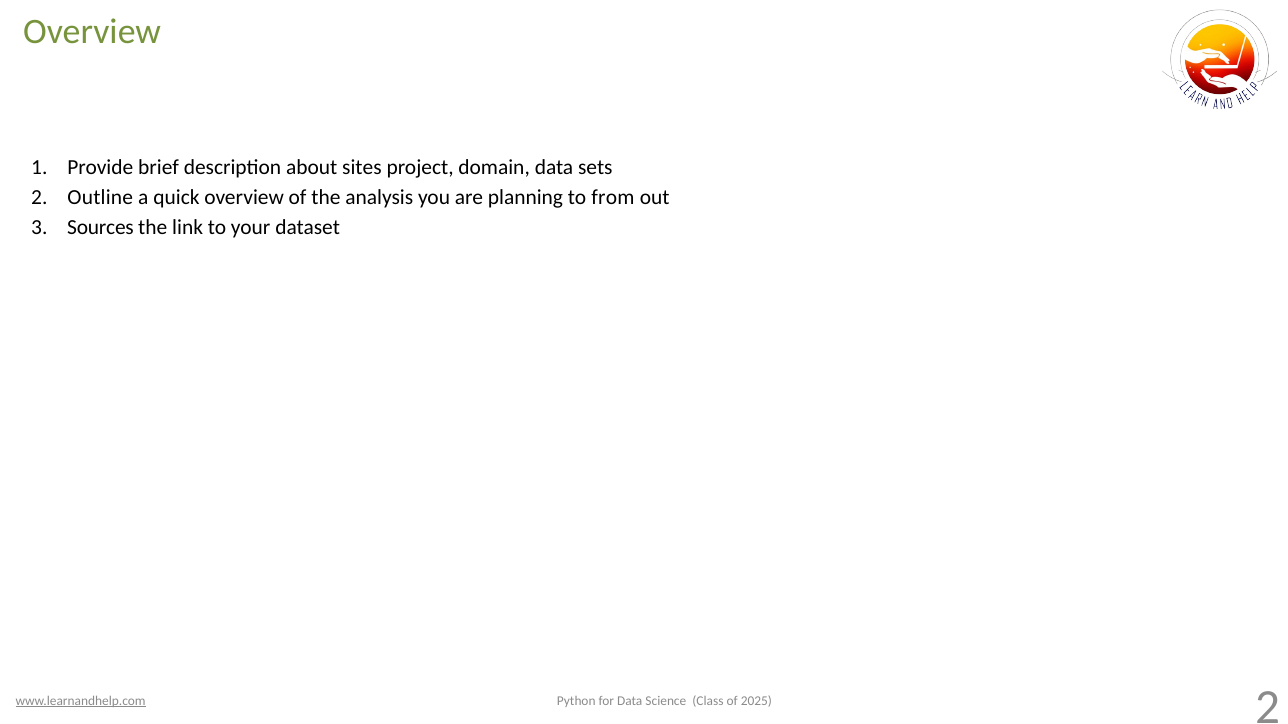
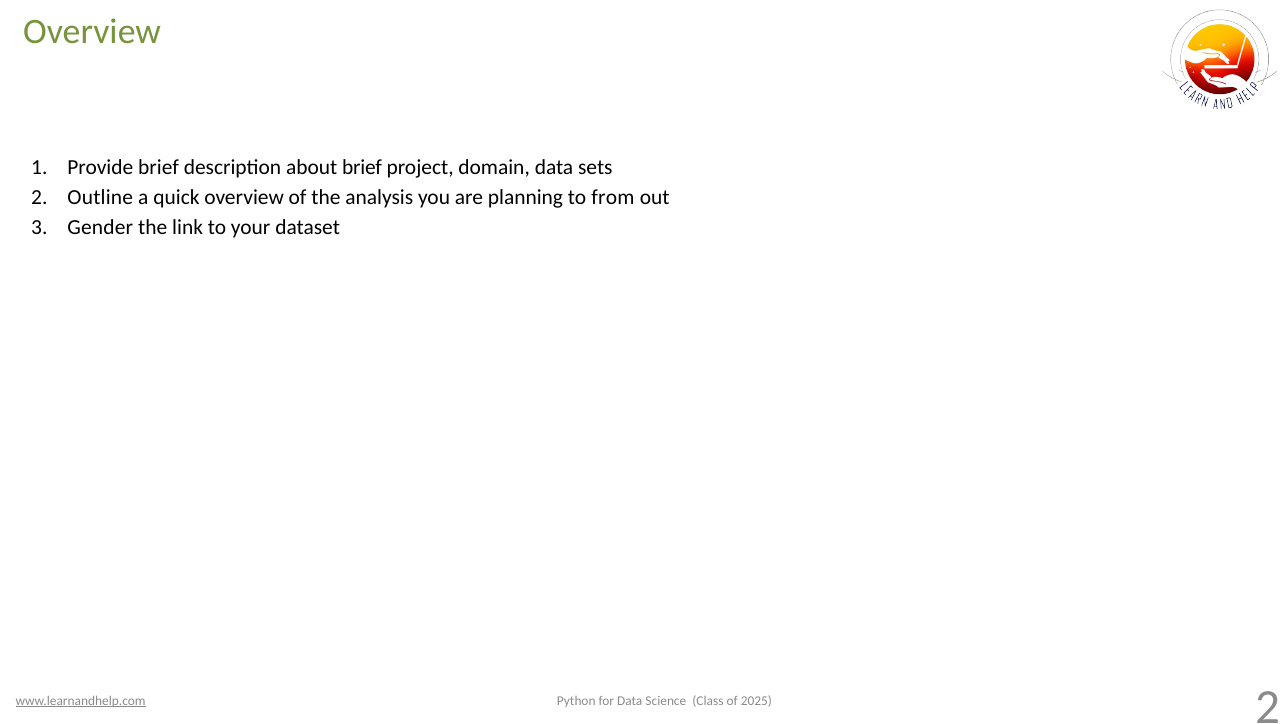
about sites: sites -> brief
Sources at (101, 228): Sources -> Gender
